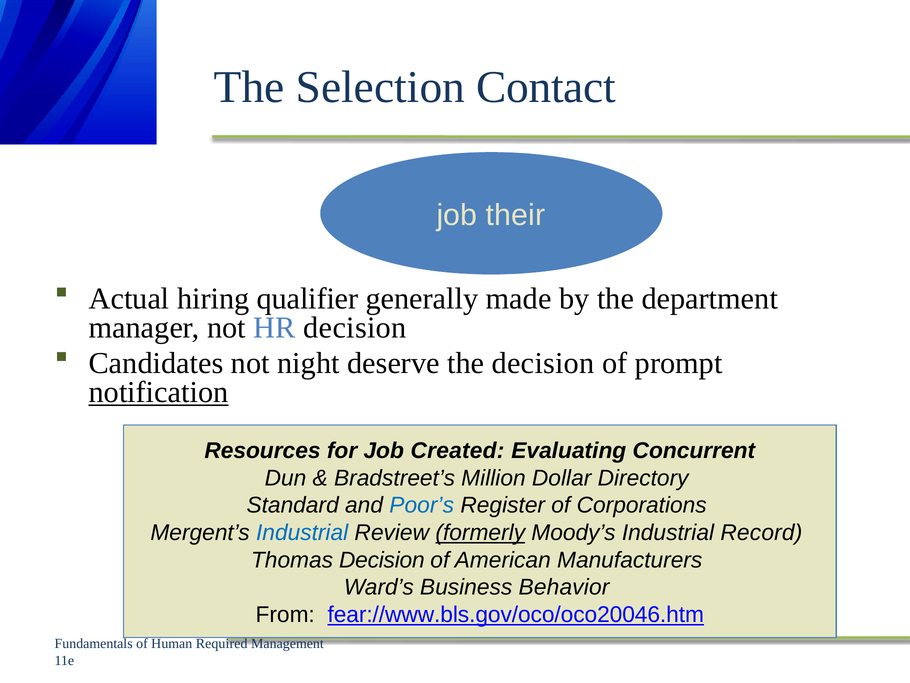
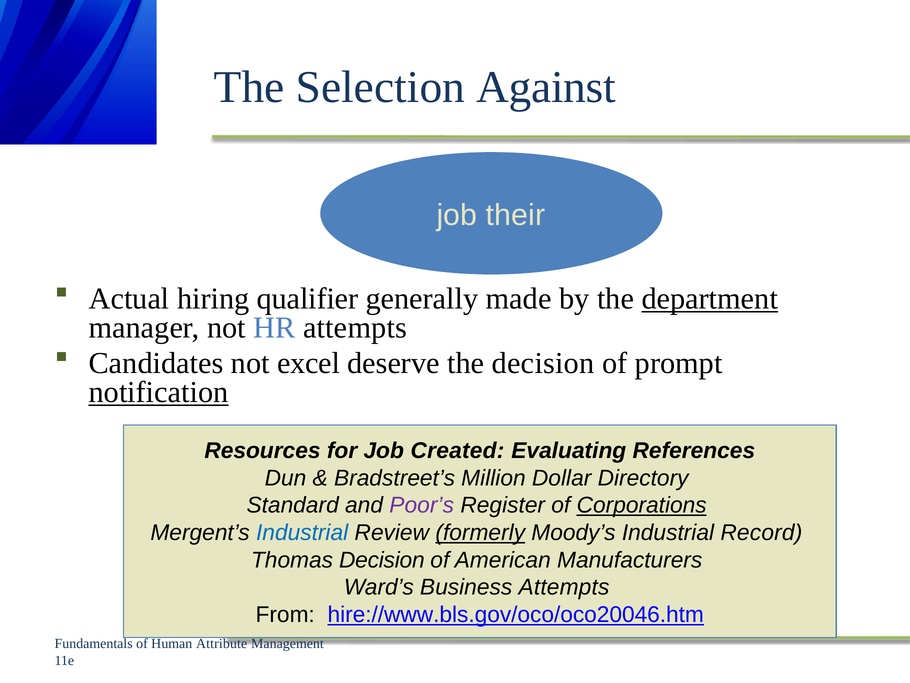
Contact: Contact -> Against
department underline: none -> present
HR decision: decision -> attempts
night: night -> excel
Concurrent: Concurrent -> References
Poor’s colour: blue -> purple
Corporations underline: none -> present
Business Behavior: Behavior -> Attempts
fear://www.bls.gov/oco/oco20046.htm: fear://www.bls.gov/oco/oco20046.htm -> hire://www.bls.gov/oco/oco20046.htm
Required: Required -> Attribute
